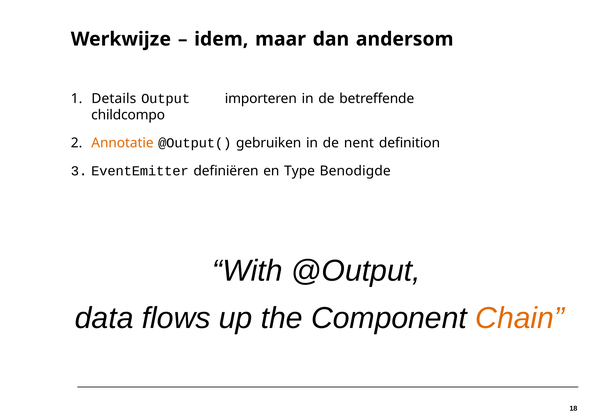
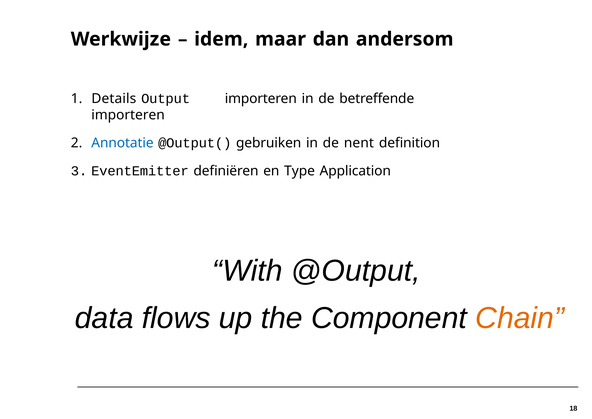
childcompo at (128, 115): childcompo -> importeren
Annotatie colour: orange -> blue
Benodigde: Benodigde -> Application
